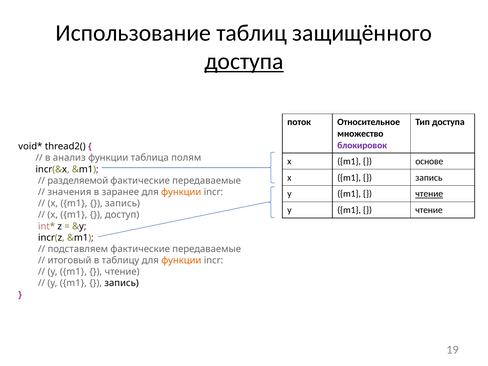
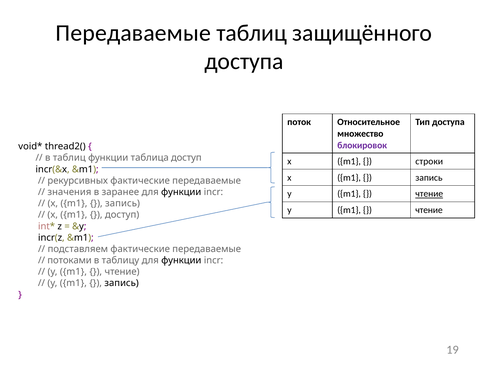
Использование at (133, 33): Использование -> Передаваемые
доступа at (244, 61) underline: present -> none
в анализ: анализ -> таблиц
таблица полям: полям -> доступ
основе: основе -> строки
разделяемой: разделяемой -> рекурсивных
функции at (181, 192) colour: orange -> black
итоговый: итоговый -> потоками
функции at (181, 260) colour: orange -> black
